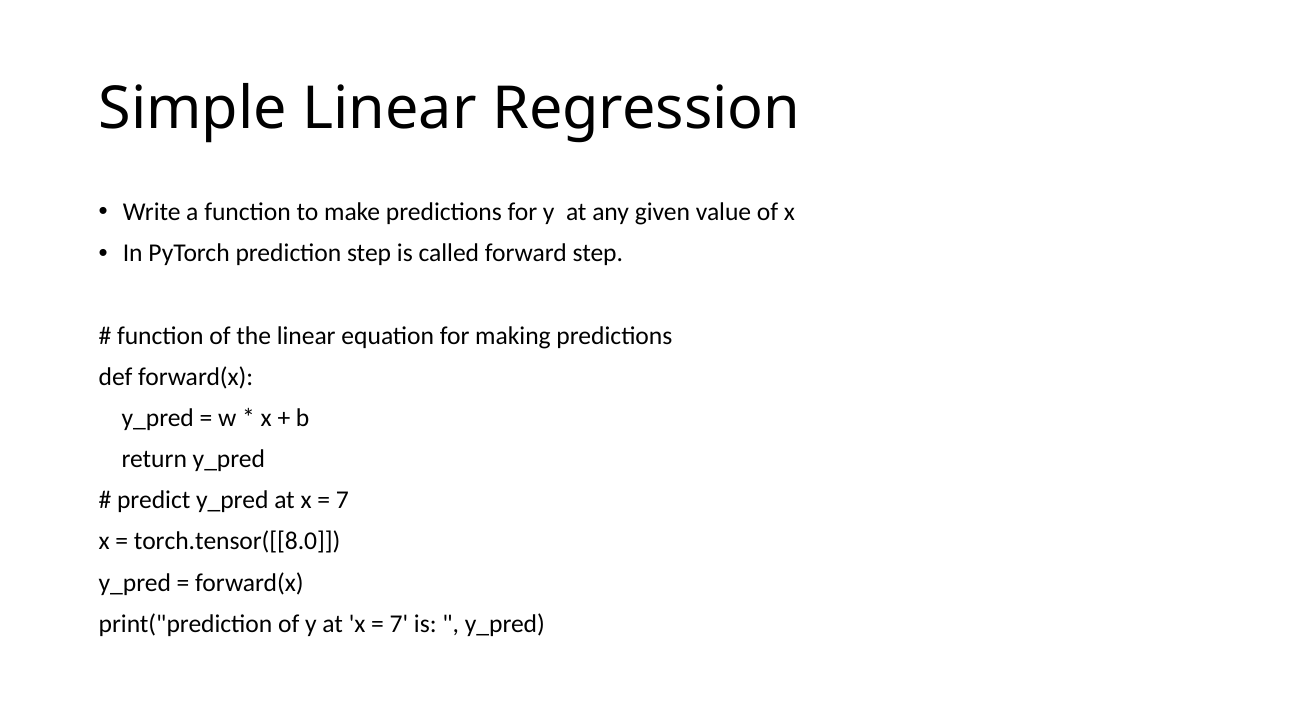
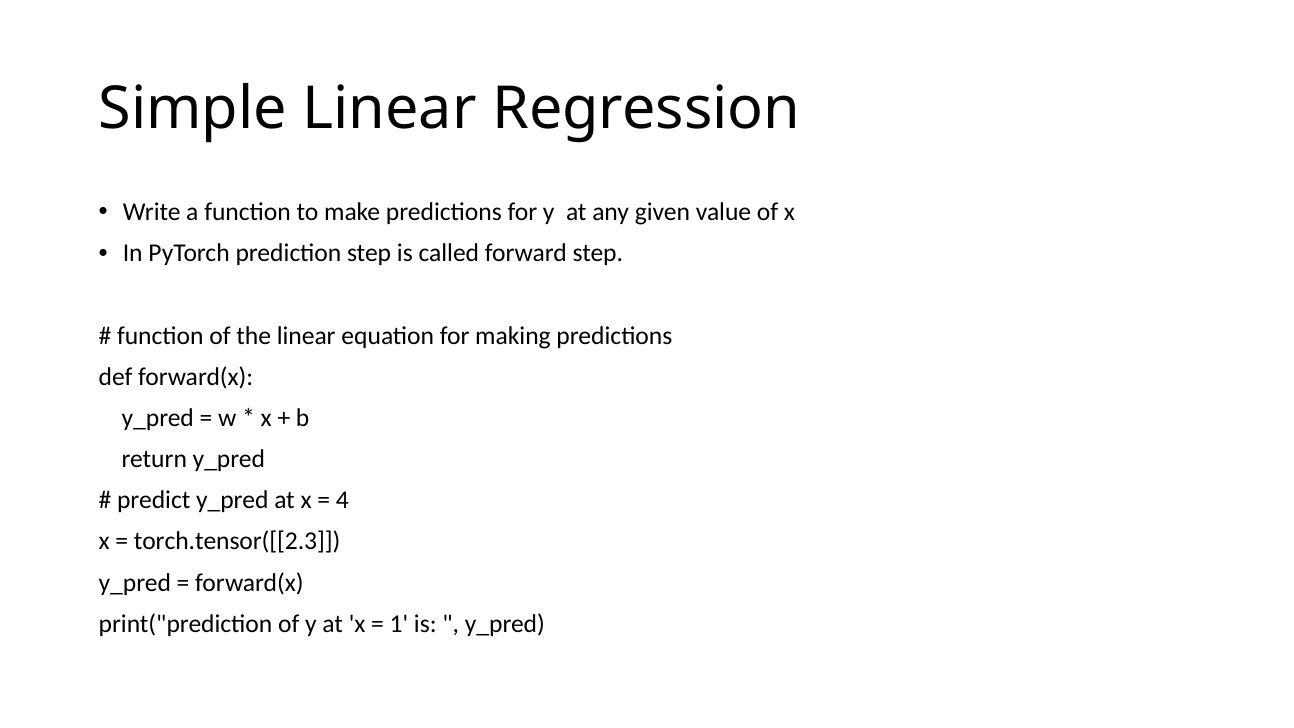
7 at (342, 500): 7 -> 4
torch.tensor([[8.0: torch.tensor([[8.0 -> torch.tensor([[2.3
7 at (399, 624): 7 -> 1
